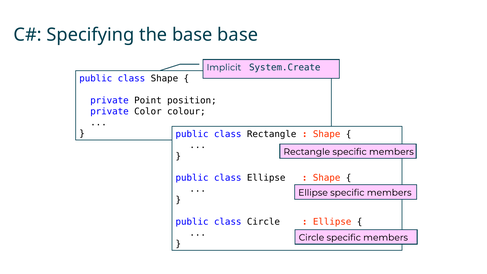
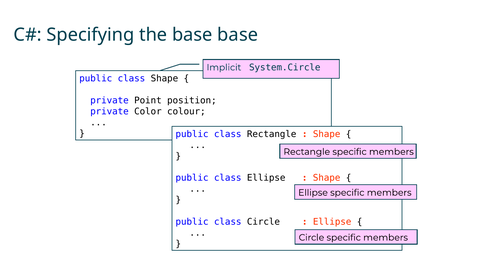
System.Create: System.Create -> System.Circle
